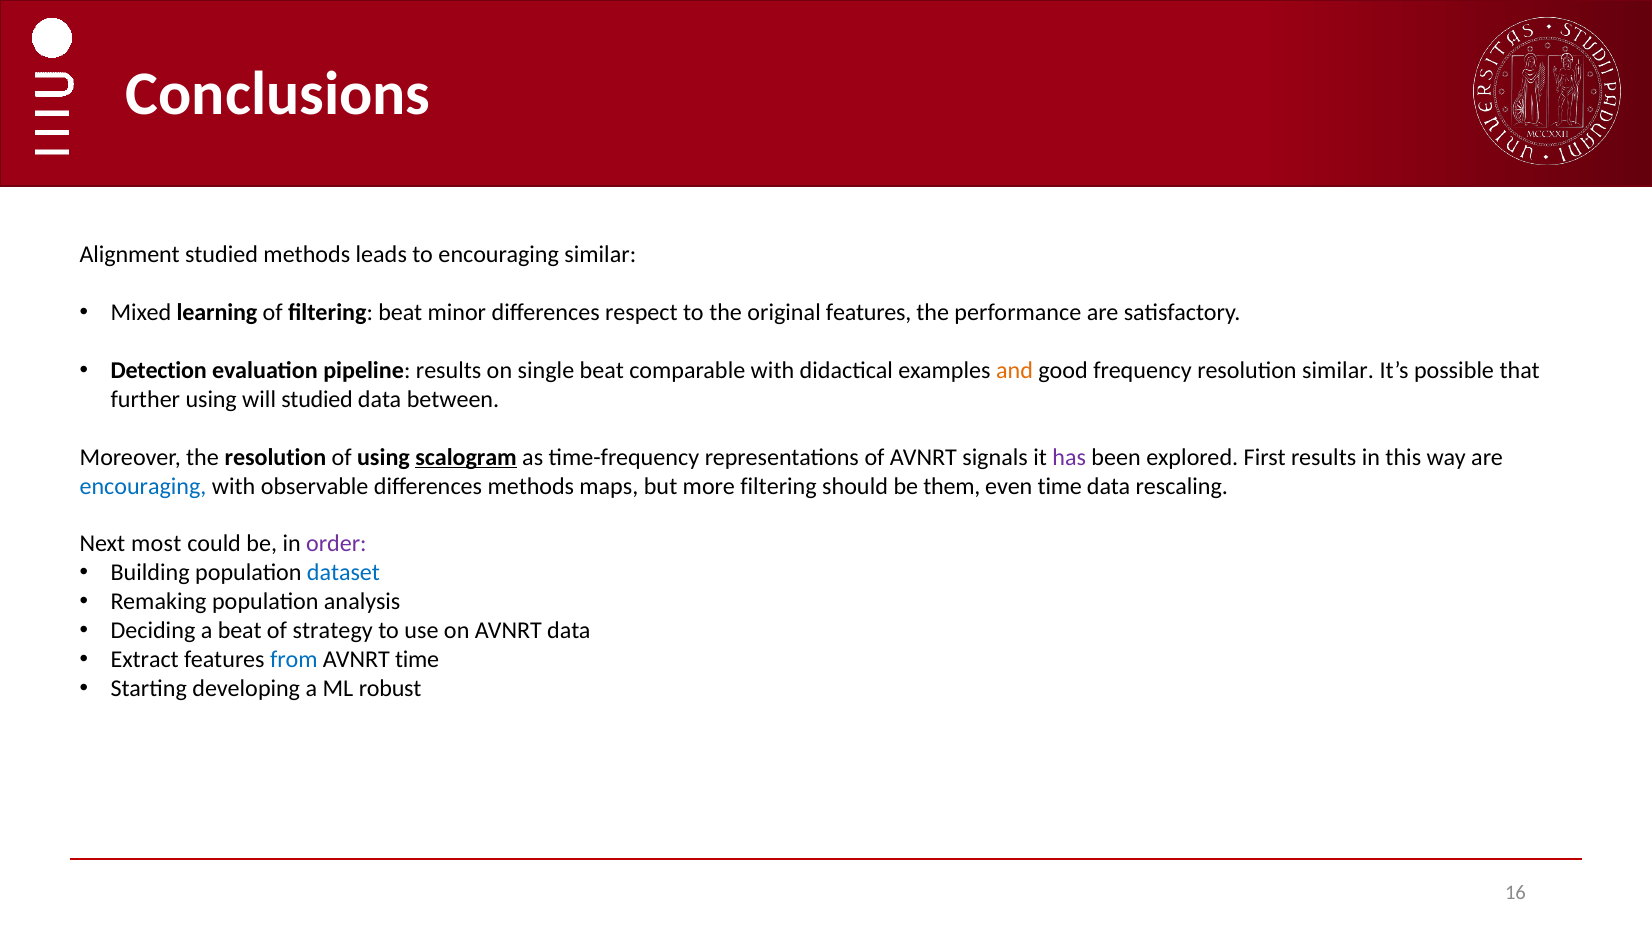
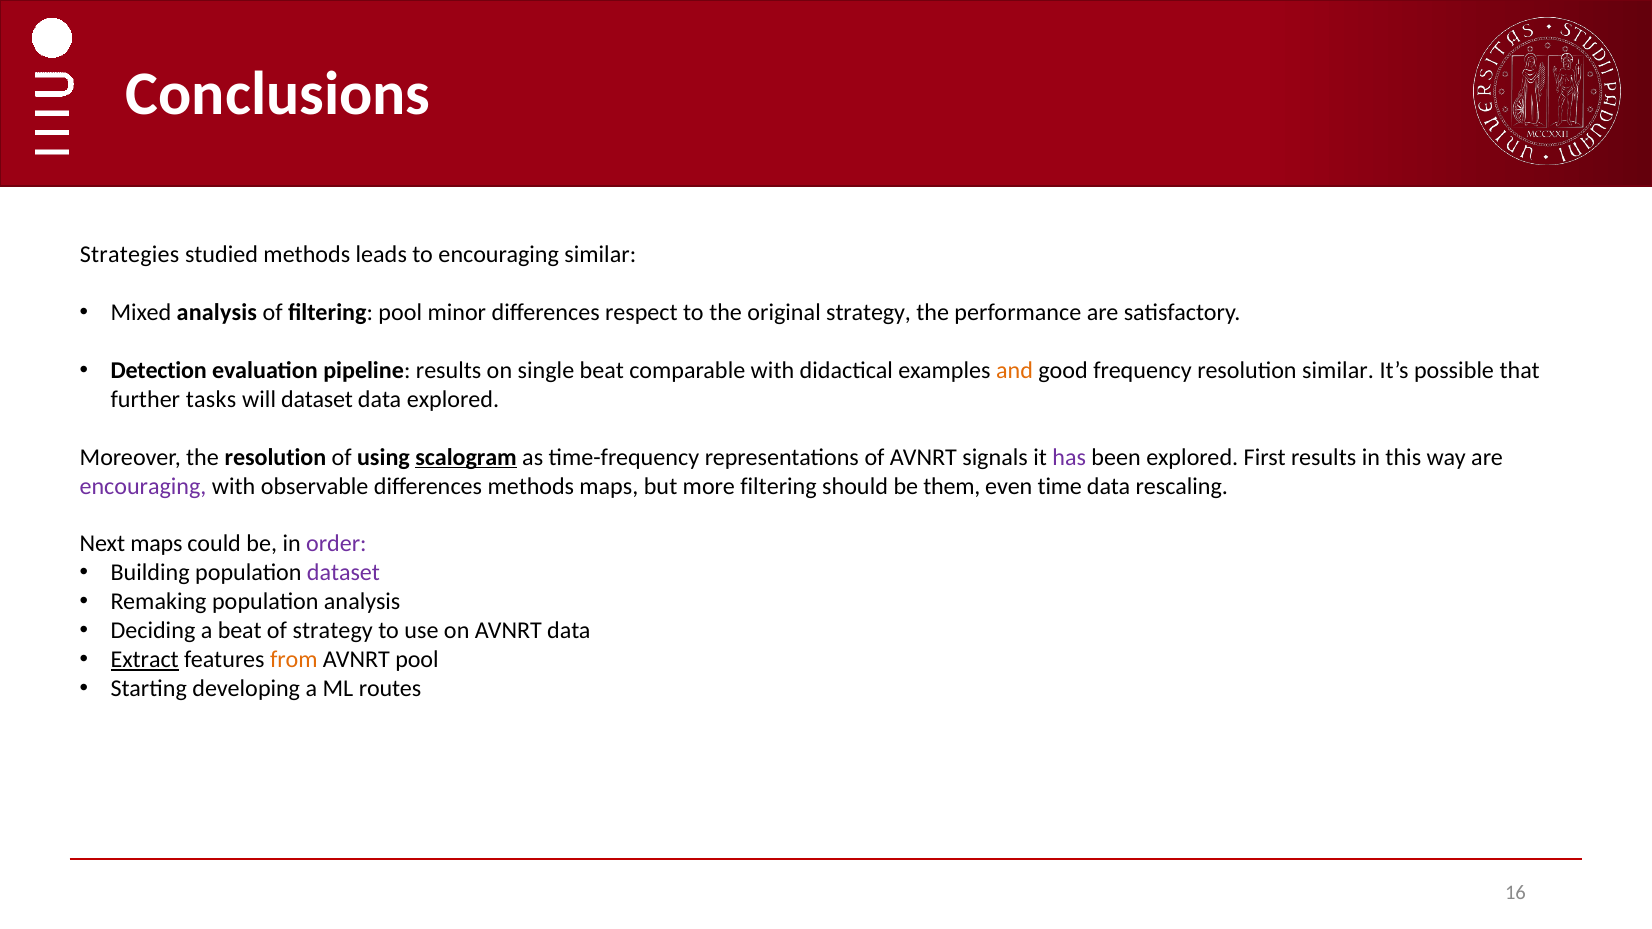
Alignment: Alignment -> Strategies
Mixed learning: learning -> analysis
filtering beat: beat -> pool
original features: features -> strategy
further using: using -> tasks
will studied: studied -> dataset
data between: between -> explored
encouraging at (143, 486) colour: blue -> purple
Next most: most -> maps
dataset at (343, 573) colour: blue -> purple
Extract underline: none -> present
from colour: blue -> orange
AVNRT time: time -> pool
robust: robust -> routes
